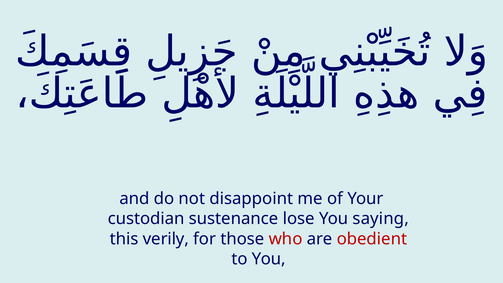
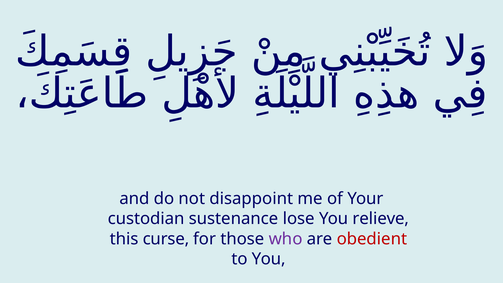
saying: saying -> relieve
verily: verily -> curse
who colour: red -> purple
